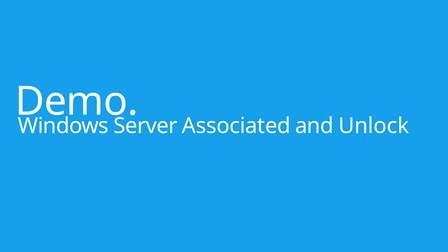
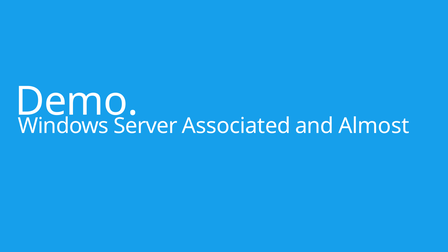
Unlock: Unlock -> Almost
